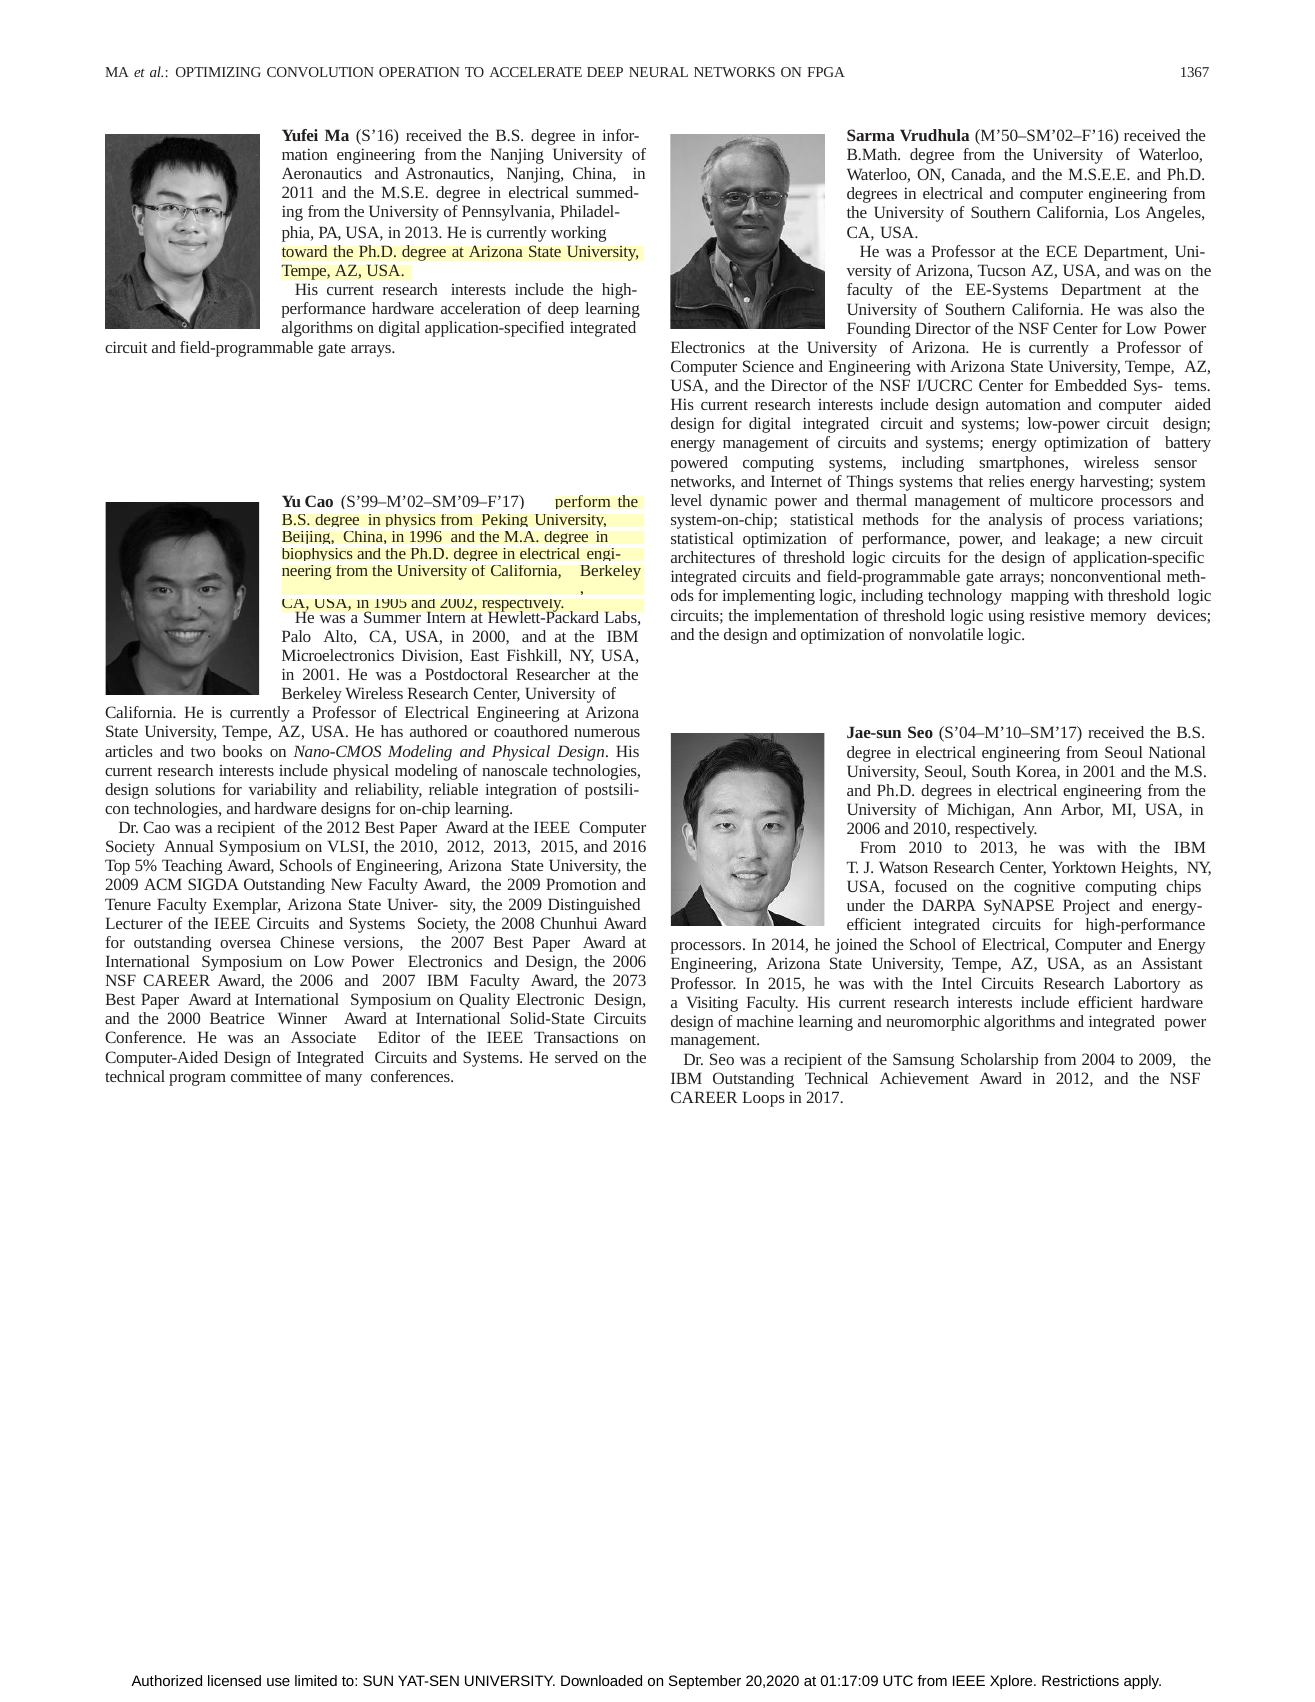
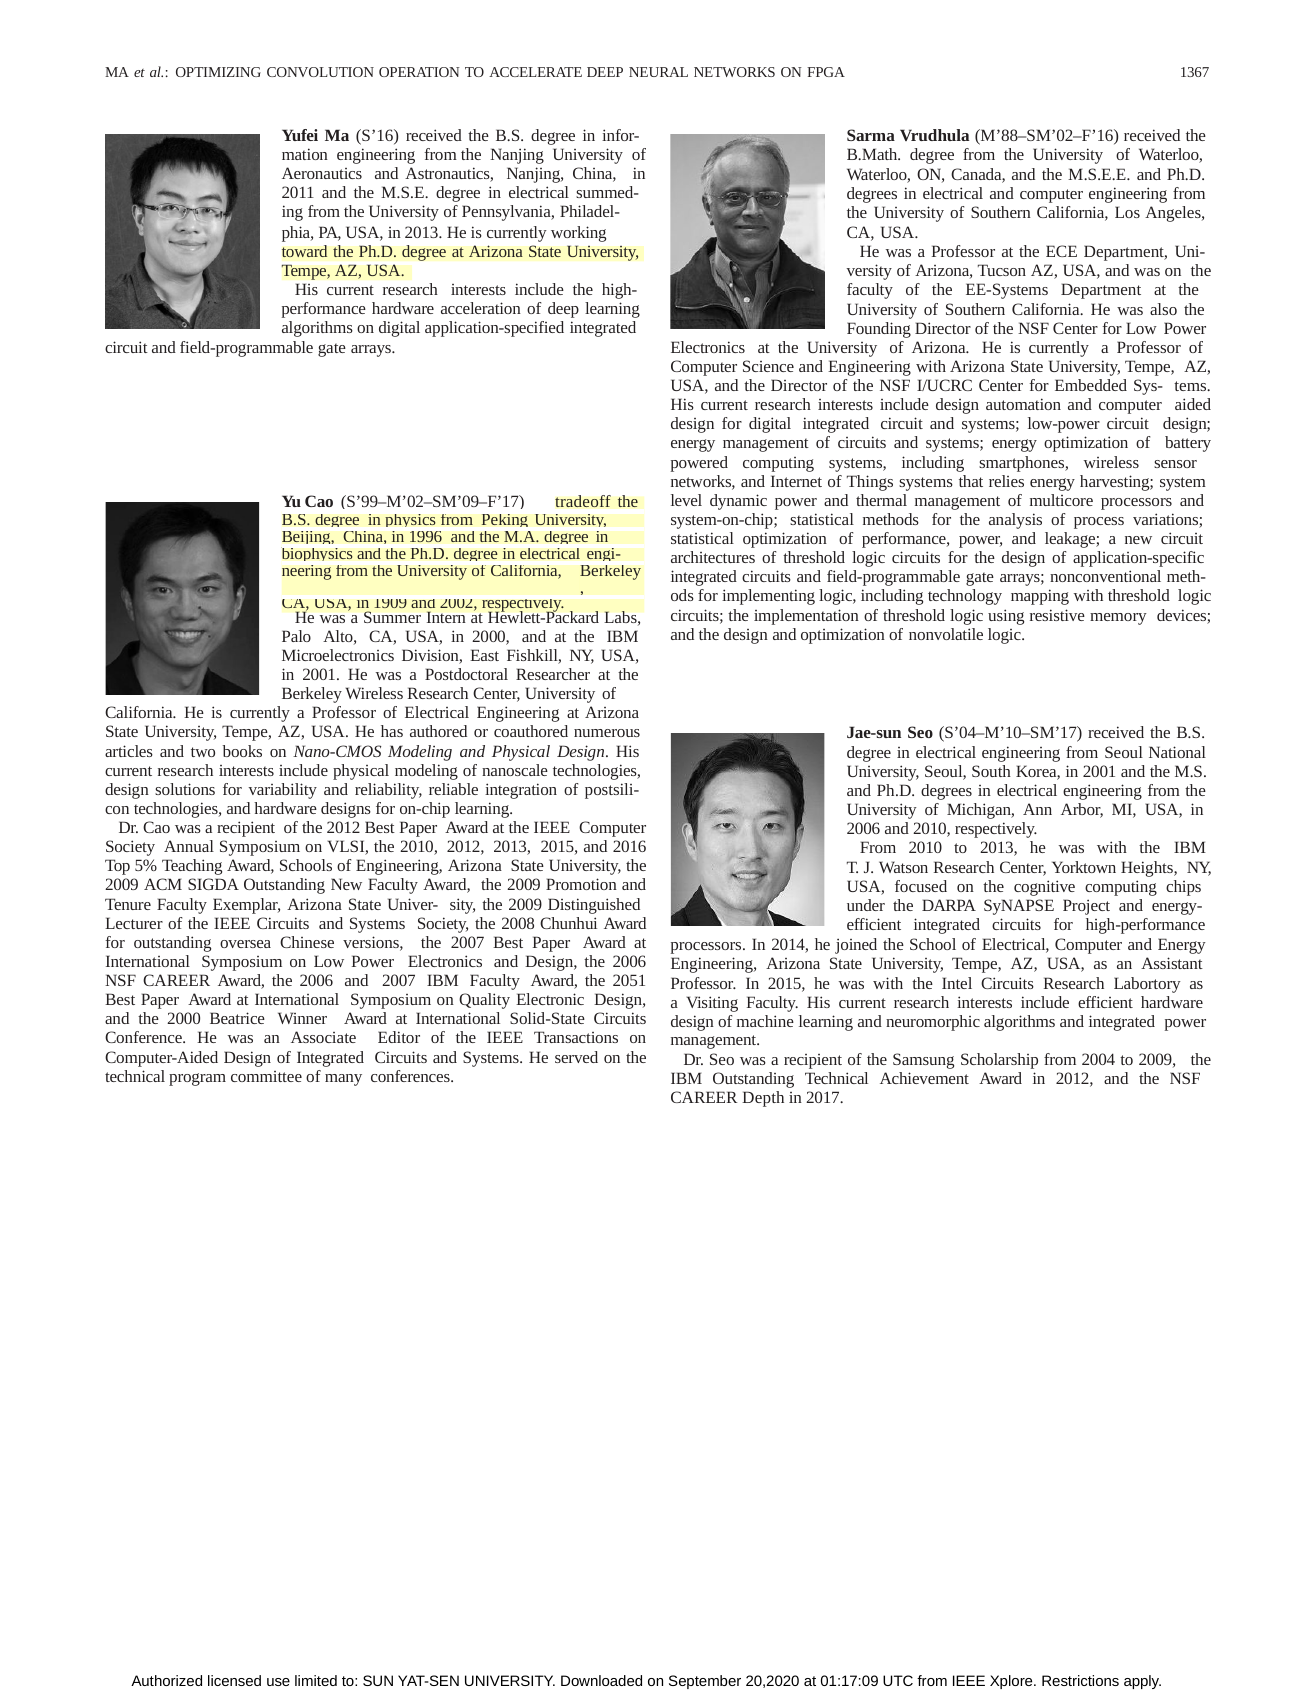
M’50–SM’02–F’16: M’50–SM’02–F’16 -> M’88–SM’02–F’16
perform: perform -> tradeoff
1905: 1905 -> 1909
2073: 2073 -> 2051
Loops: Loops -> Depth
